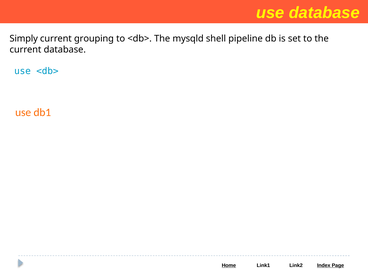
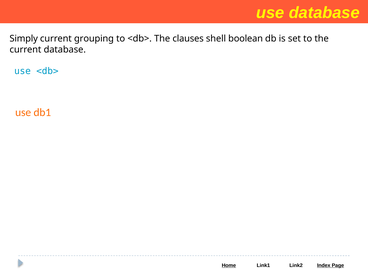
mysqld: mysqld -> clauses
pipeline: pipeline -> boolean
